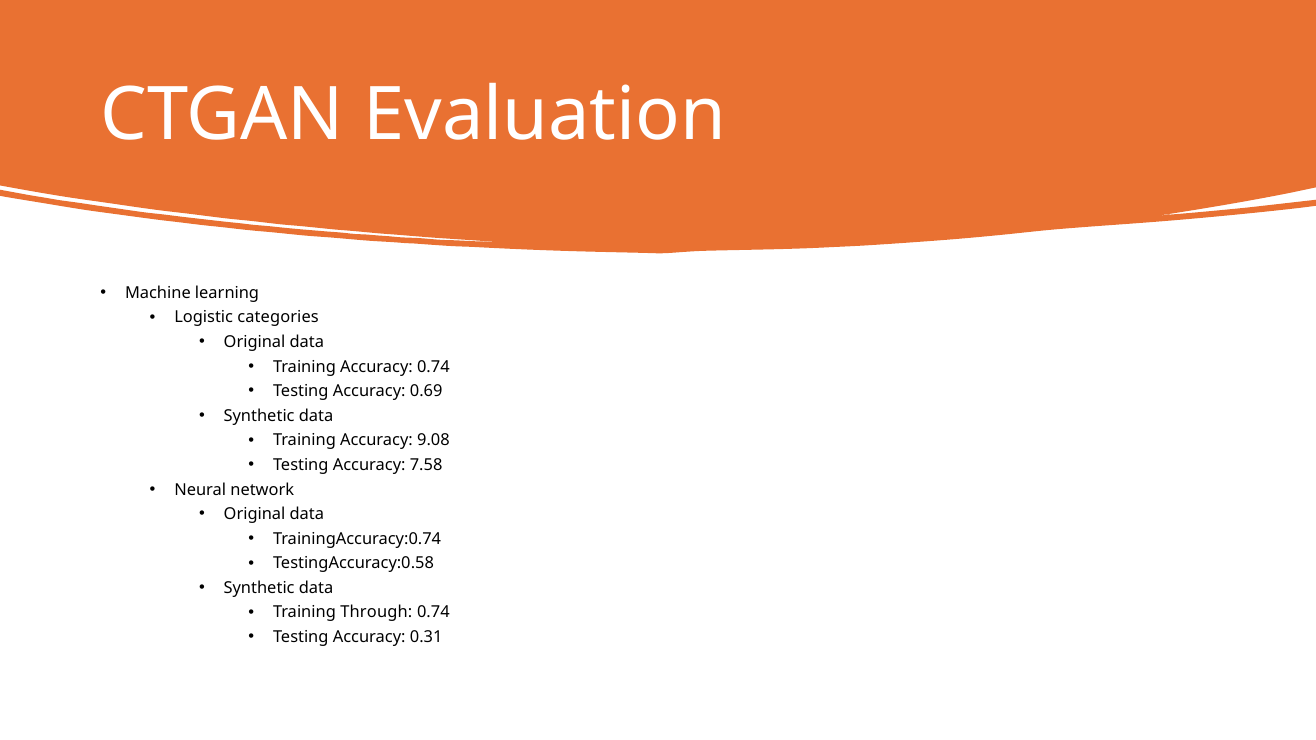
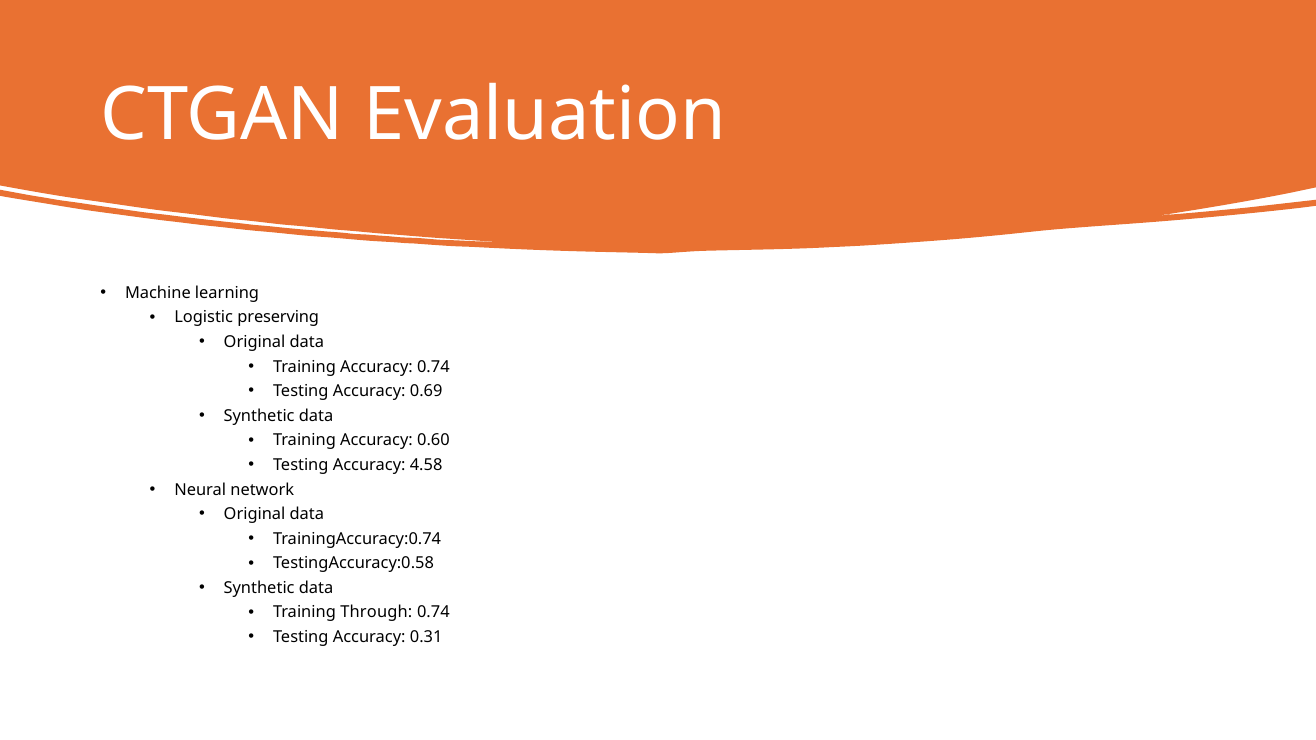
categories: categories -> preserving
9.08: 9.08 -> 0.60
7.58: 7.58 -> 4.58
